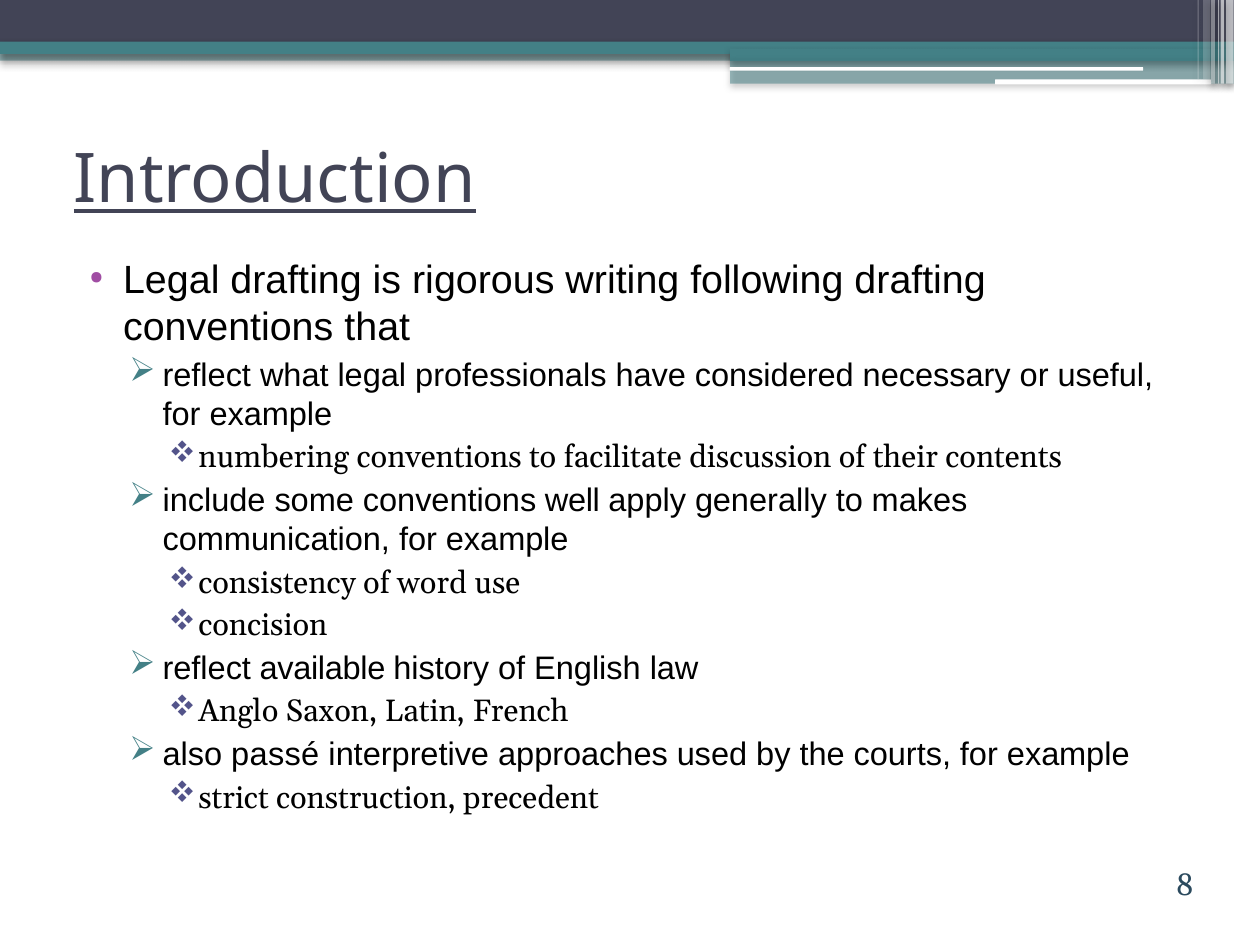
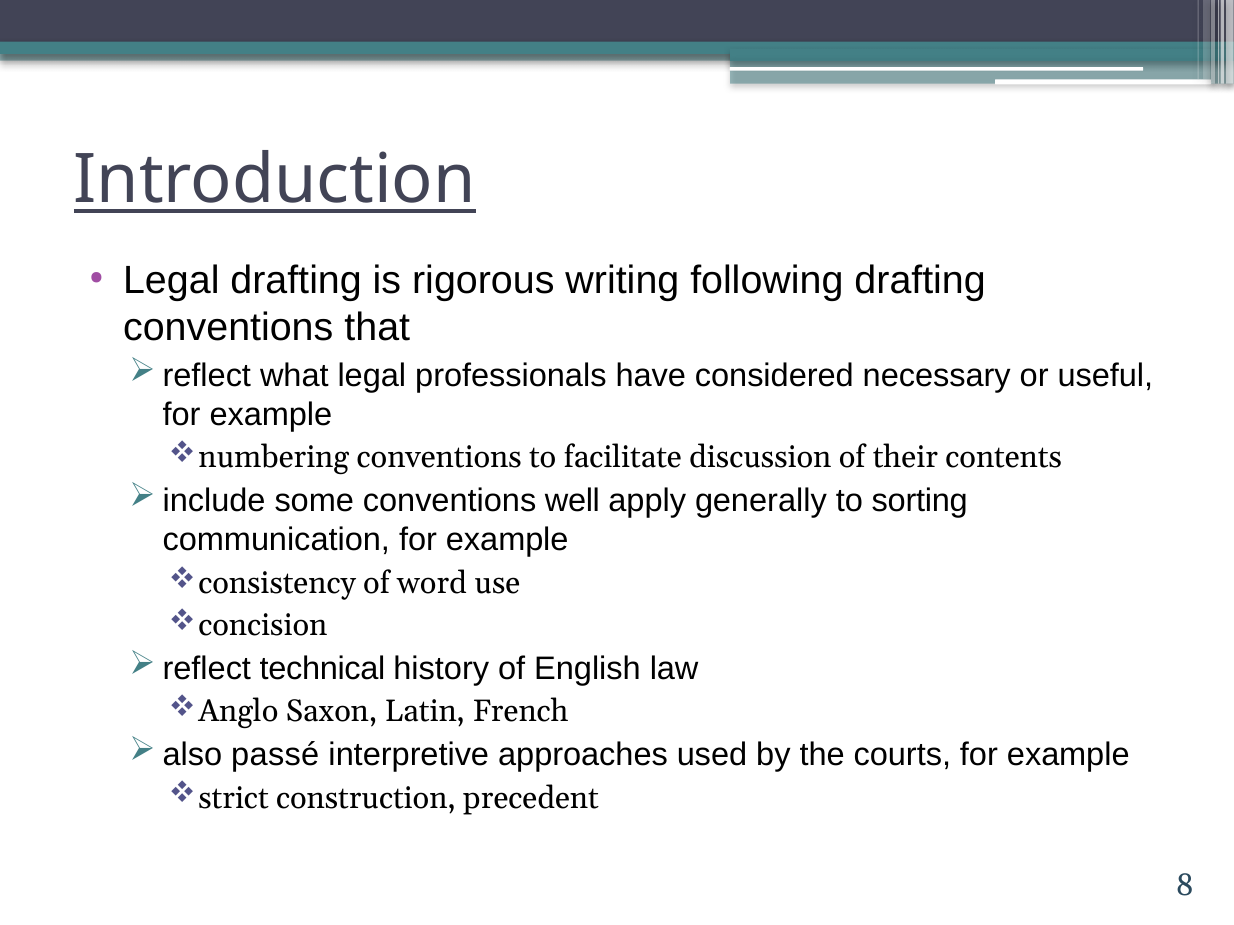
makes: makes -> sorting
available: available -> technical
